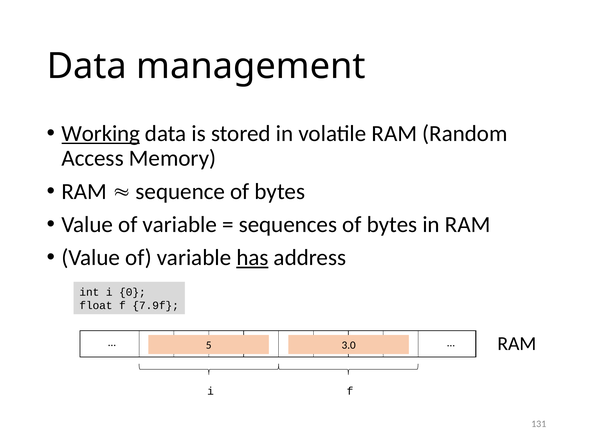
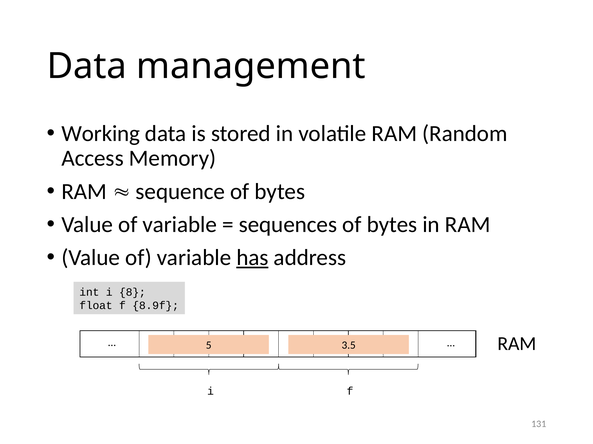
Working underline: present -> none
0: 0 -> 8
7.9f: 7.9f -> 8.9f
3.0: 3.0 -> 3.5
